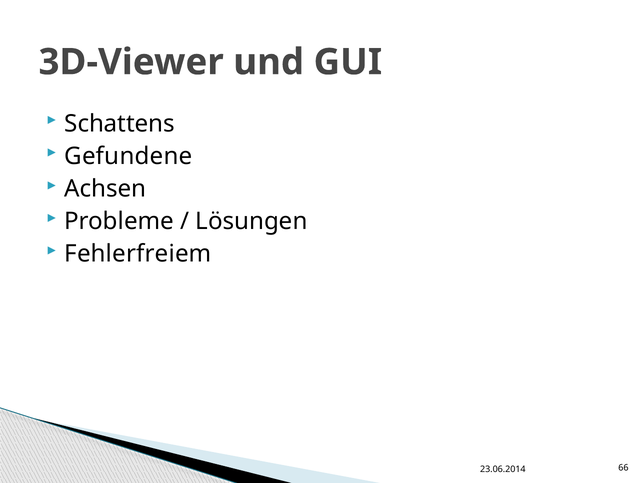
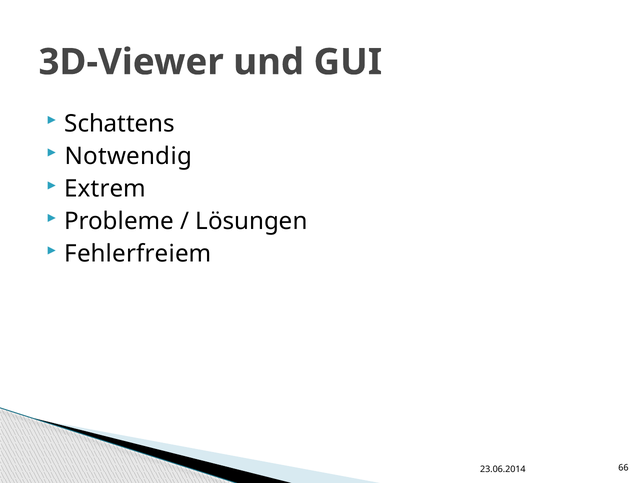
Gefundene: Gefundene -> Notwendig
Achsen: Achsen -> Extrem
